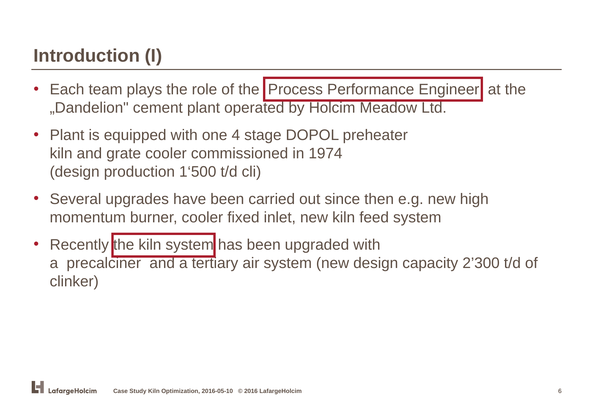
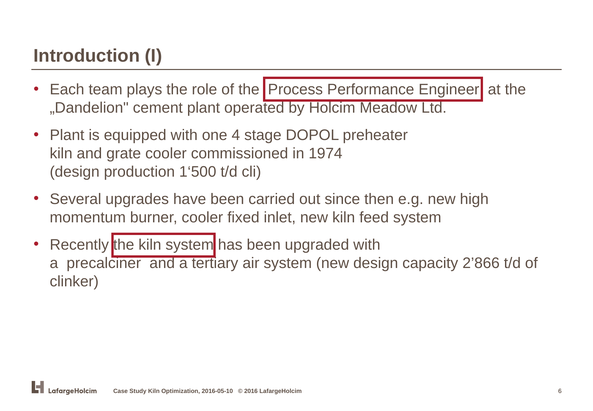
2’300: 2’300 -> 2’866
